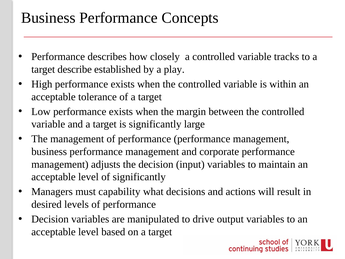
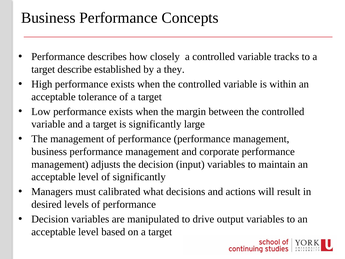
play: play -> they
capability: capability -> calibrated
